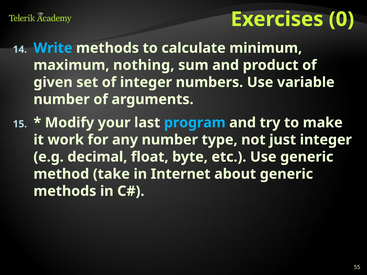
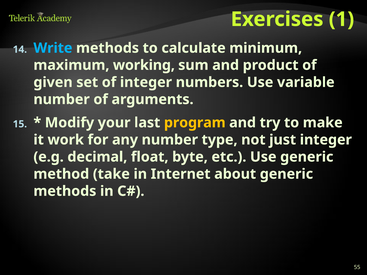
0: 0 -> 1
nothing: nothing -> working
program colour: light blue -> yellow
